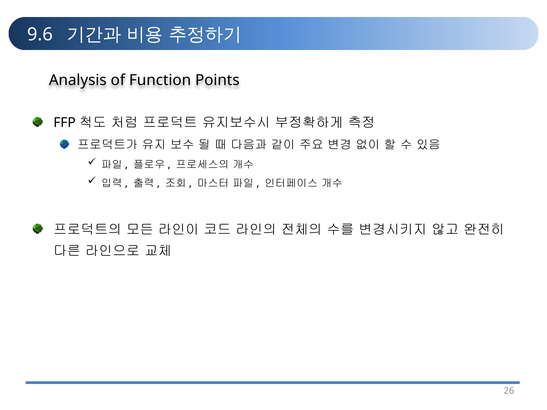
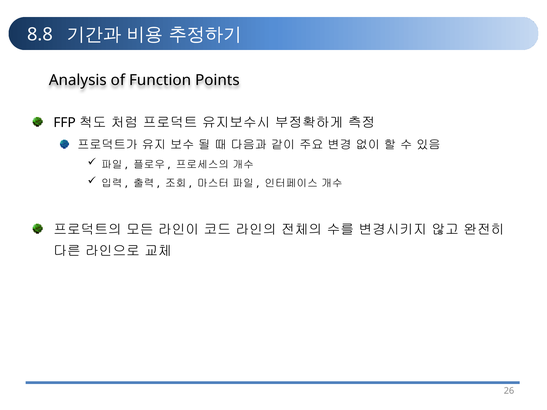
9.6: 9.6 -> 8.8
